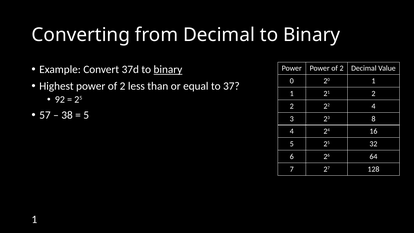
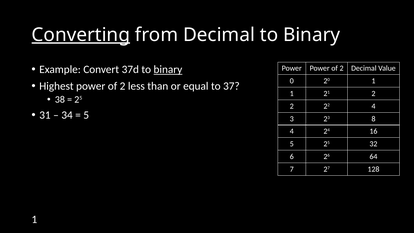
Converting underline: none -> present
92: 92 -> 38
57: 57 -> 31
38: 38 -> 34
